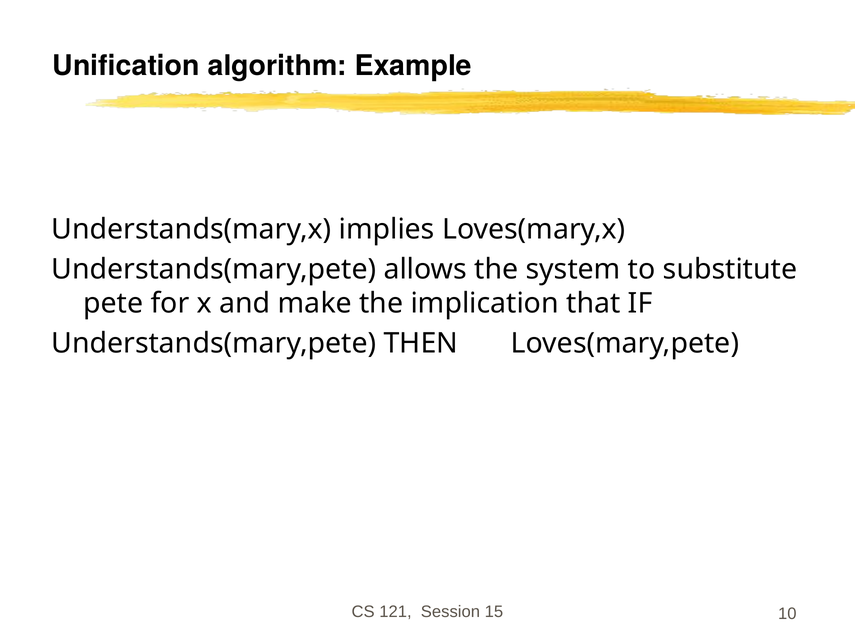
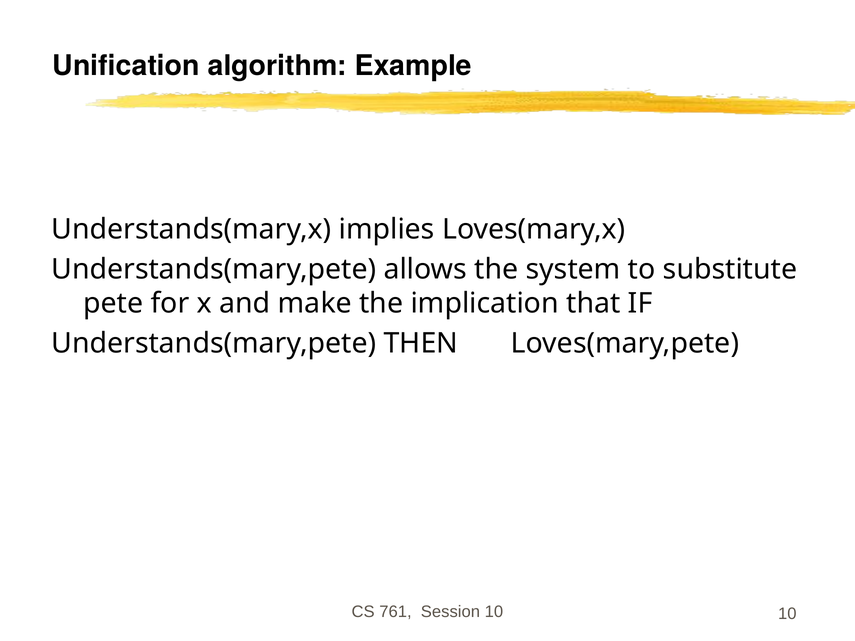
121: 121 -> 761
Session 15: 15 -> 10
